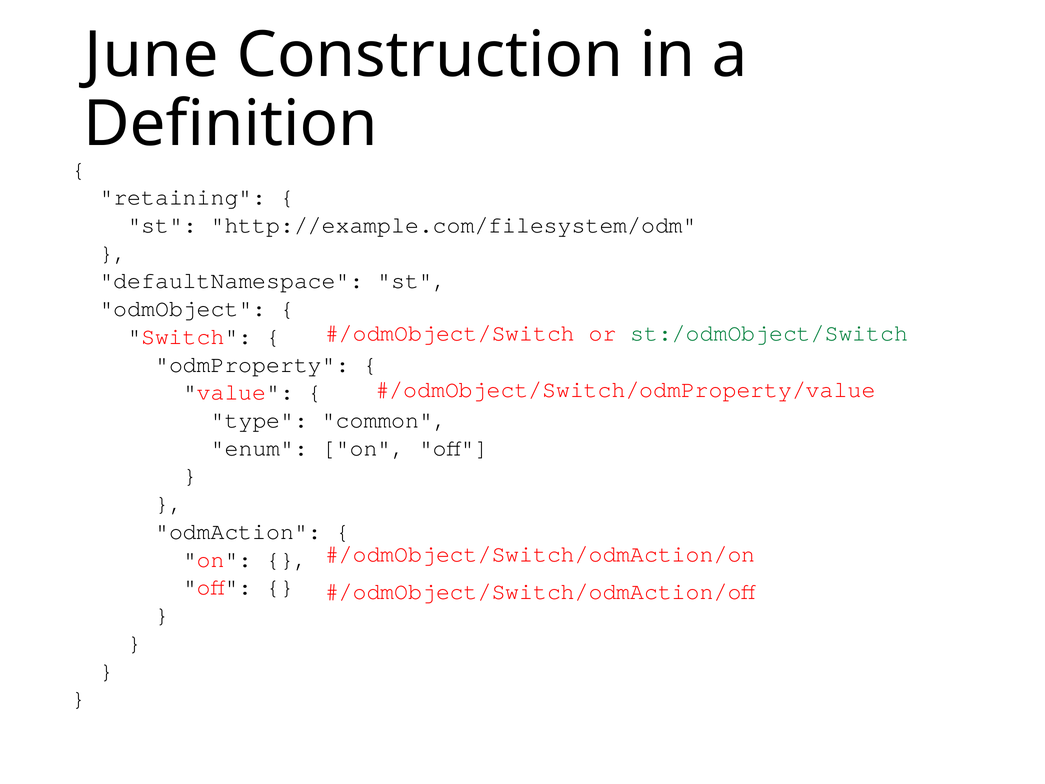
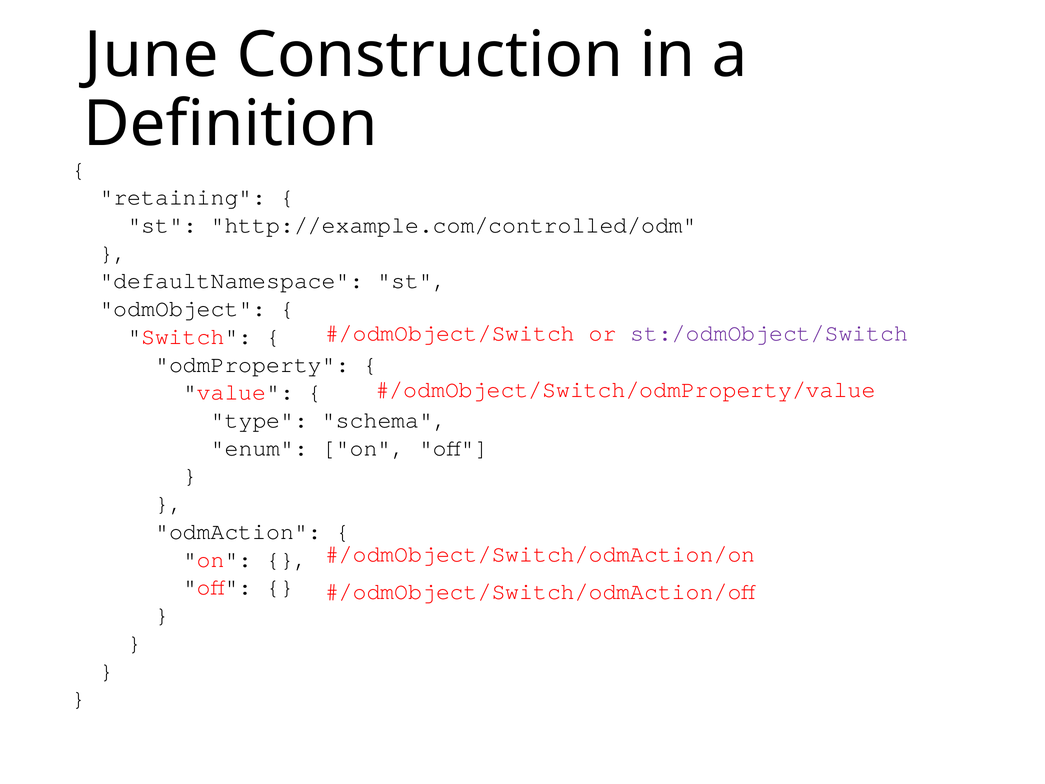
http://example.com/filesystem/odm: http://example.com/filesystem/odm -> http://example.com/controlled/odm
st:/odmObject/Switch colour: green -> purple
common: common -> schema
